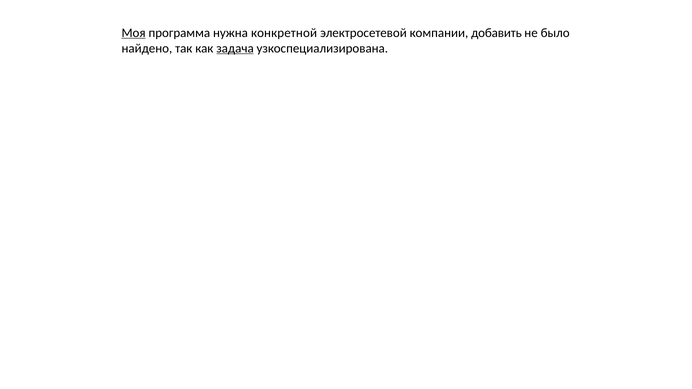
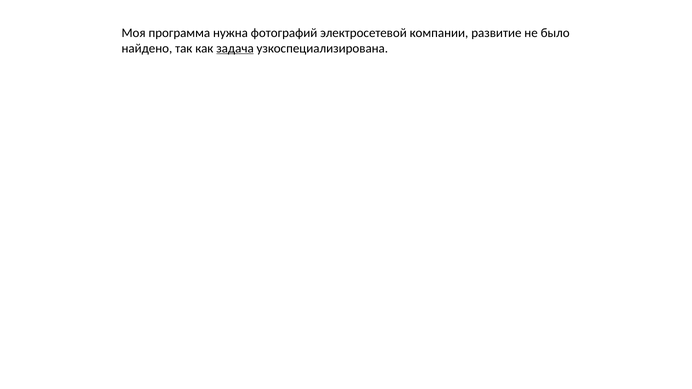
Моя underline: present -> none
конкретной: конкретной -> фотографий
добавить: добавить -> развитие
